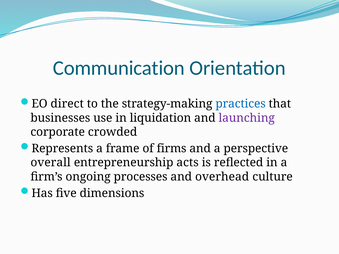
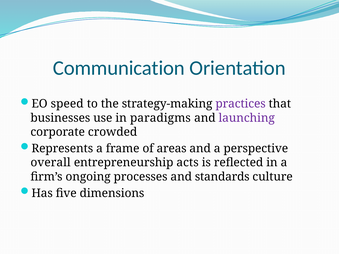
direct: direct -> speed
practices colour: blue -> purple
liquidation: liquidation -> paradigms
firms: firms -> areas
overhead: overhead -> standards
